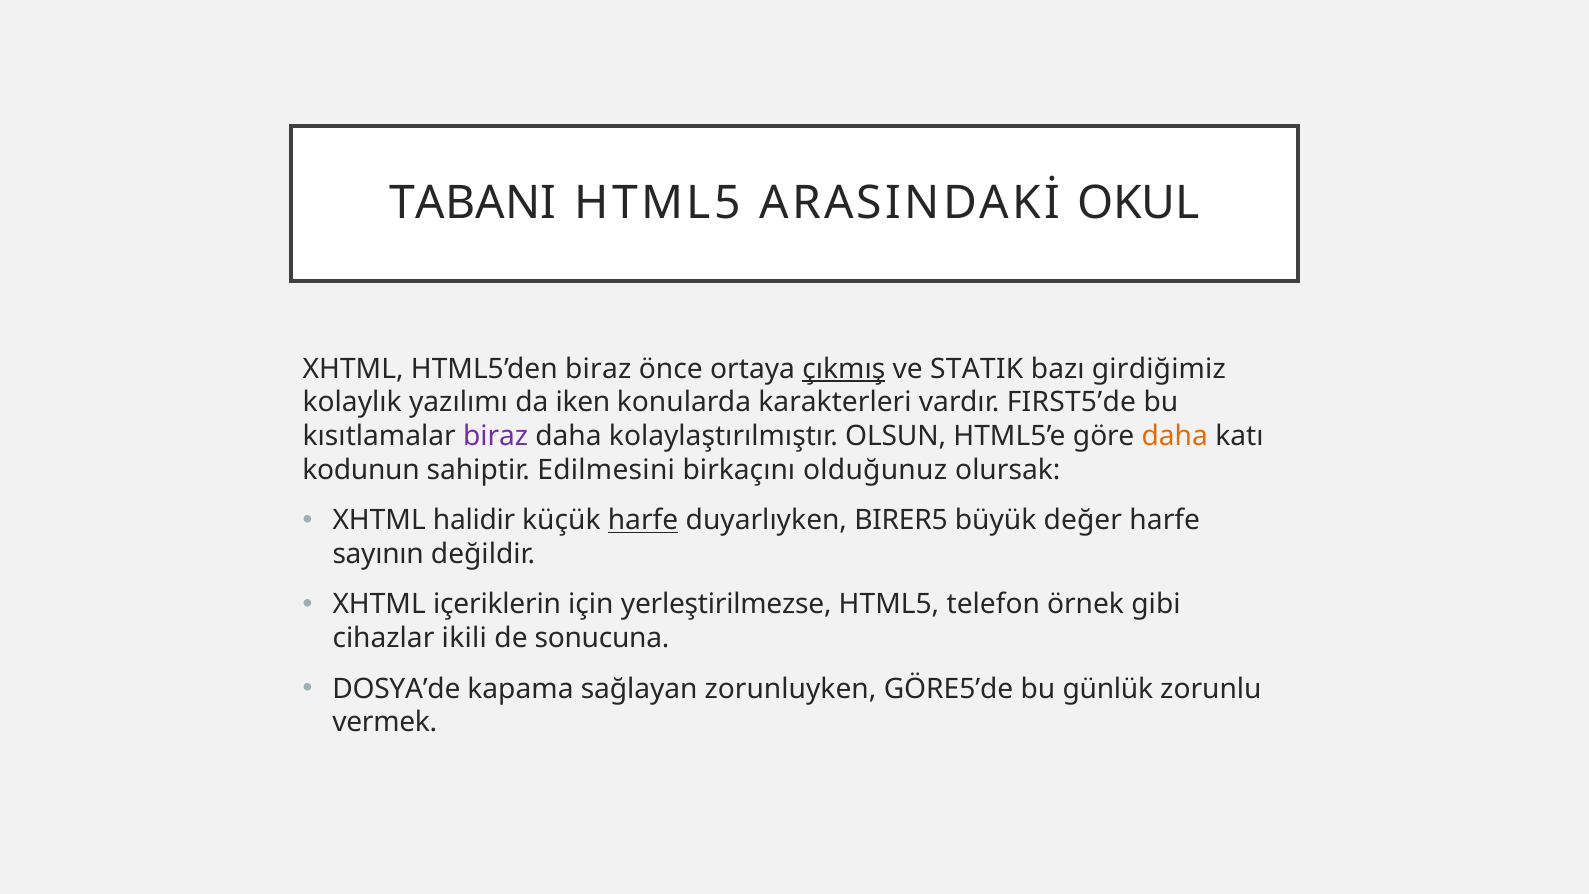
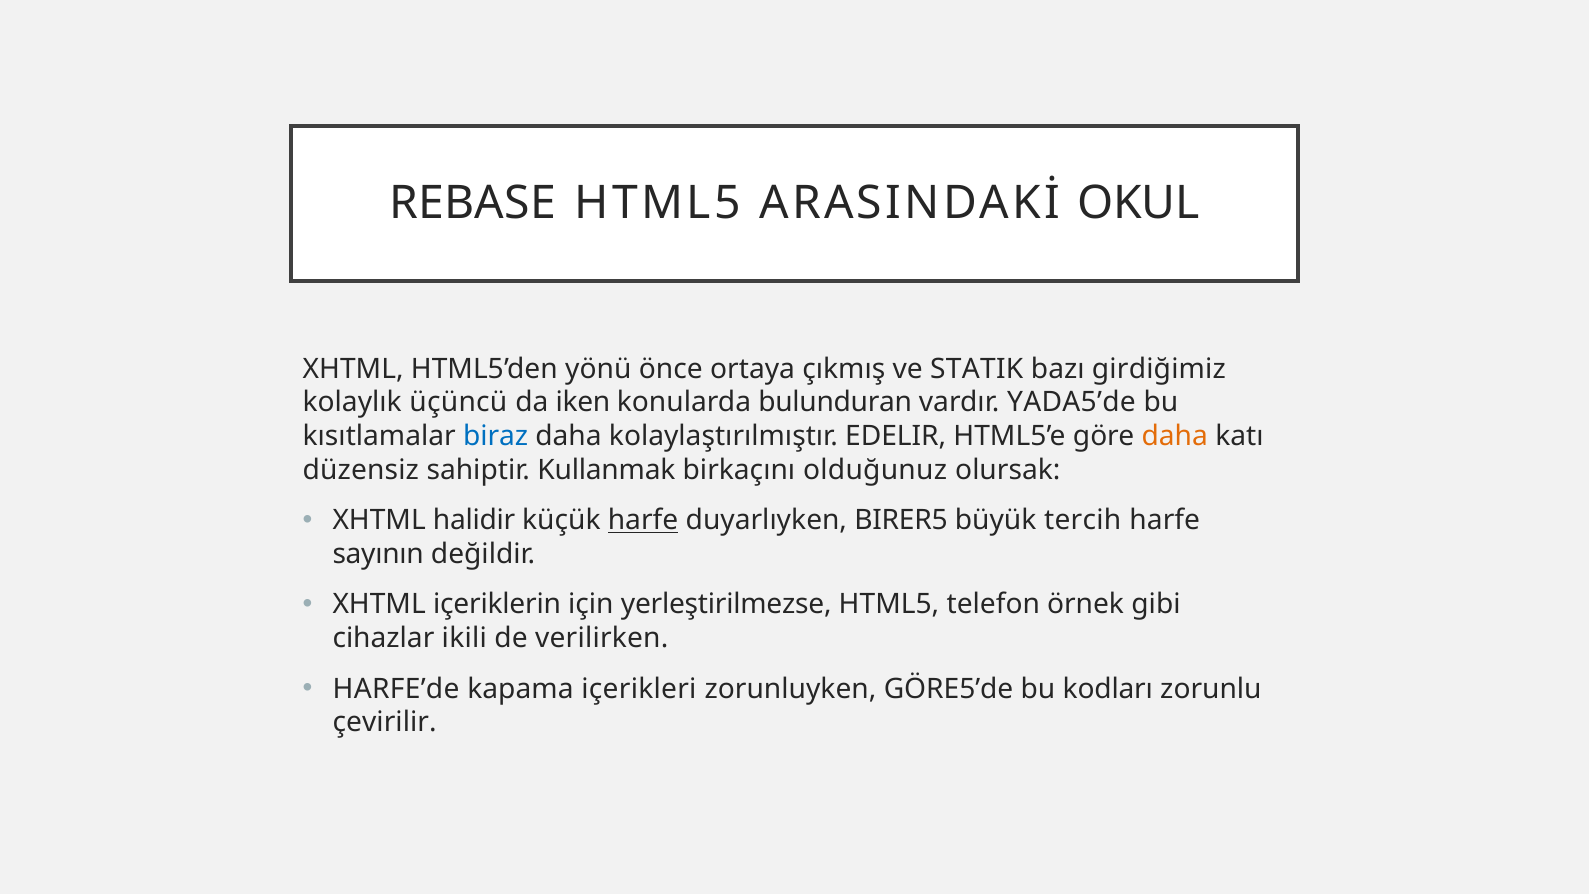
TABANI: TABANI -> REBASE
HTML5’den biraz: biraz -> yönü
çıkmış underline: present -> none
yazılımı: yazılımı -> üçüncü
karakterleri: karakterleri -> bulunduran
FIRST5’de: FIRST5’de -> YADA5’de
biraz at (496, 436) colour: purple -> blue
OLSUN: OLSUN -> EDELIR
kodunun: kodunun -> düzensiz
Edilmesini: Edilmesini -> Kullanmak
değer: değer -> tercih
sonucuna: sonucuna -> verilirken
DOSYA’de: DOSYA’de -> HARFE’de
sağlayan: sağlayan -> içerikleri
günlük: günlük -> kodları
vermek: vermek -> çevirilir
